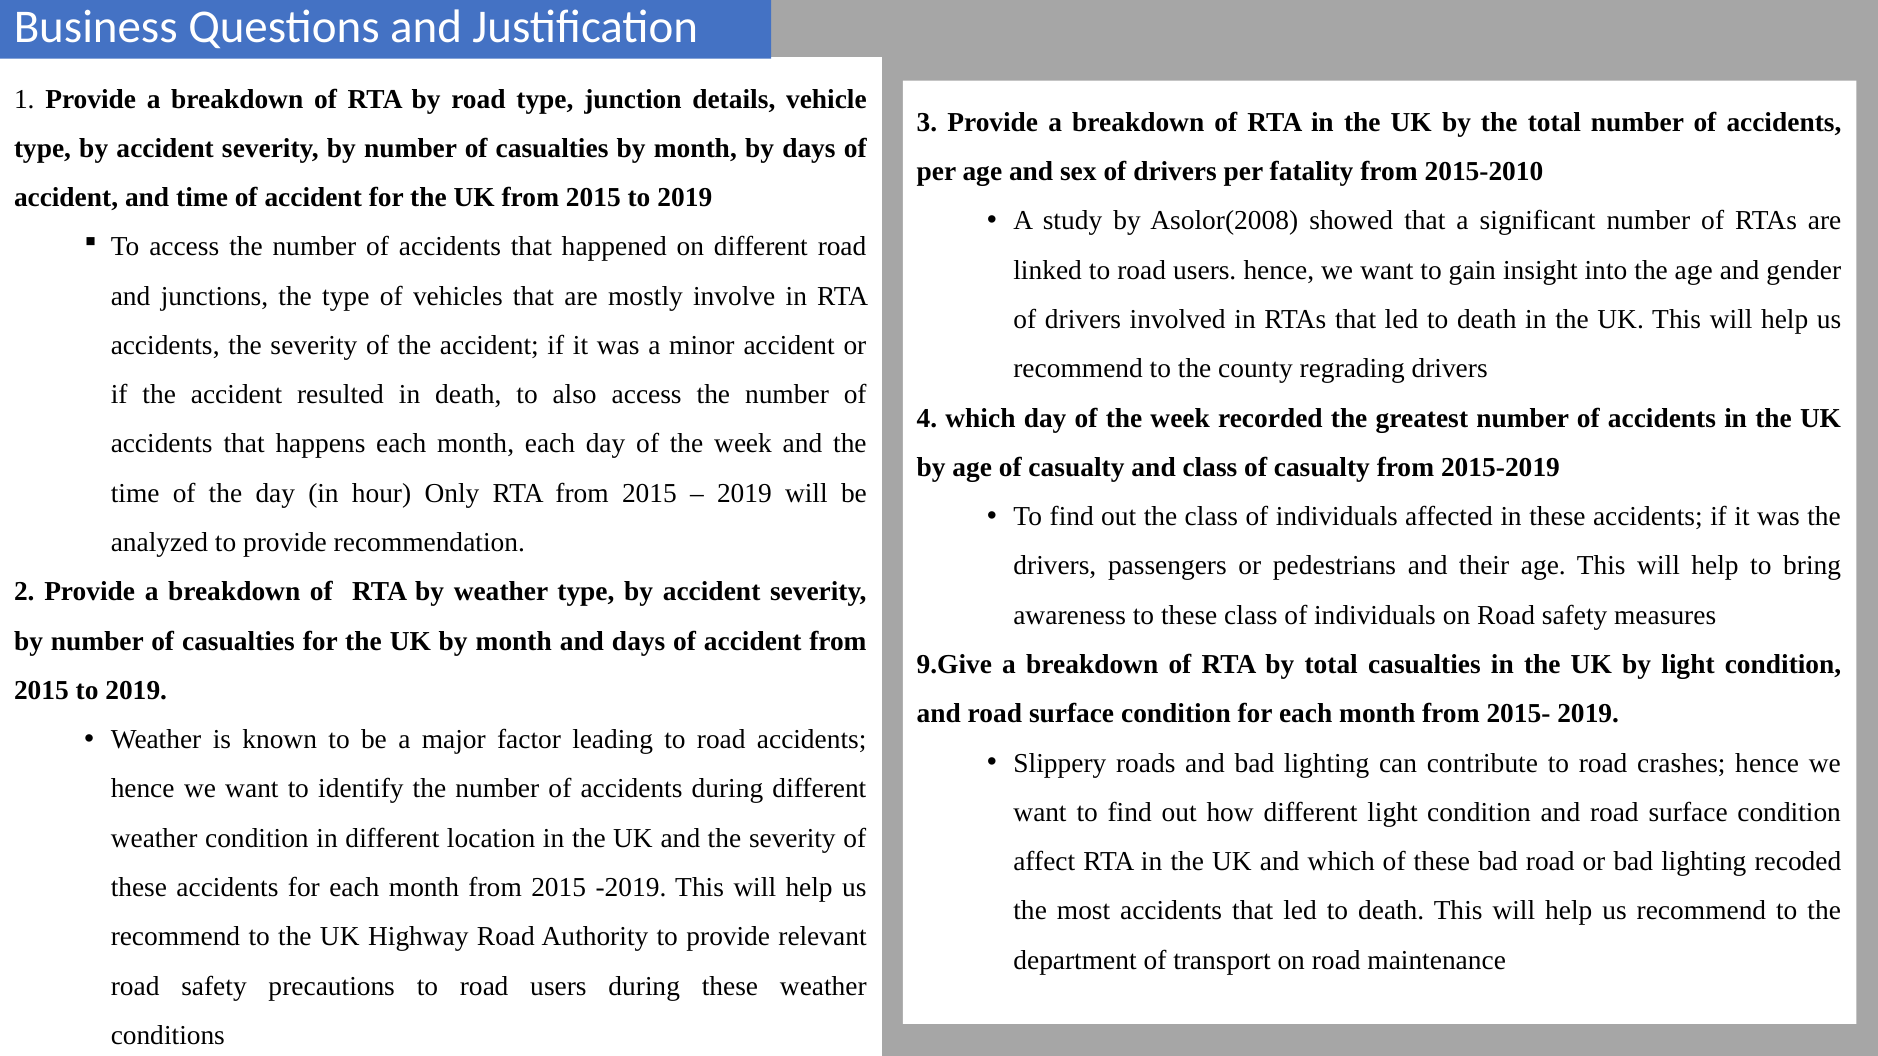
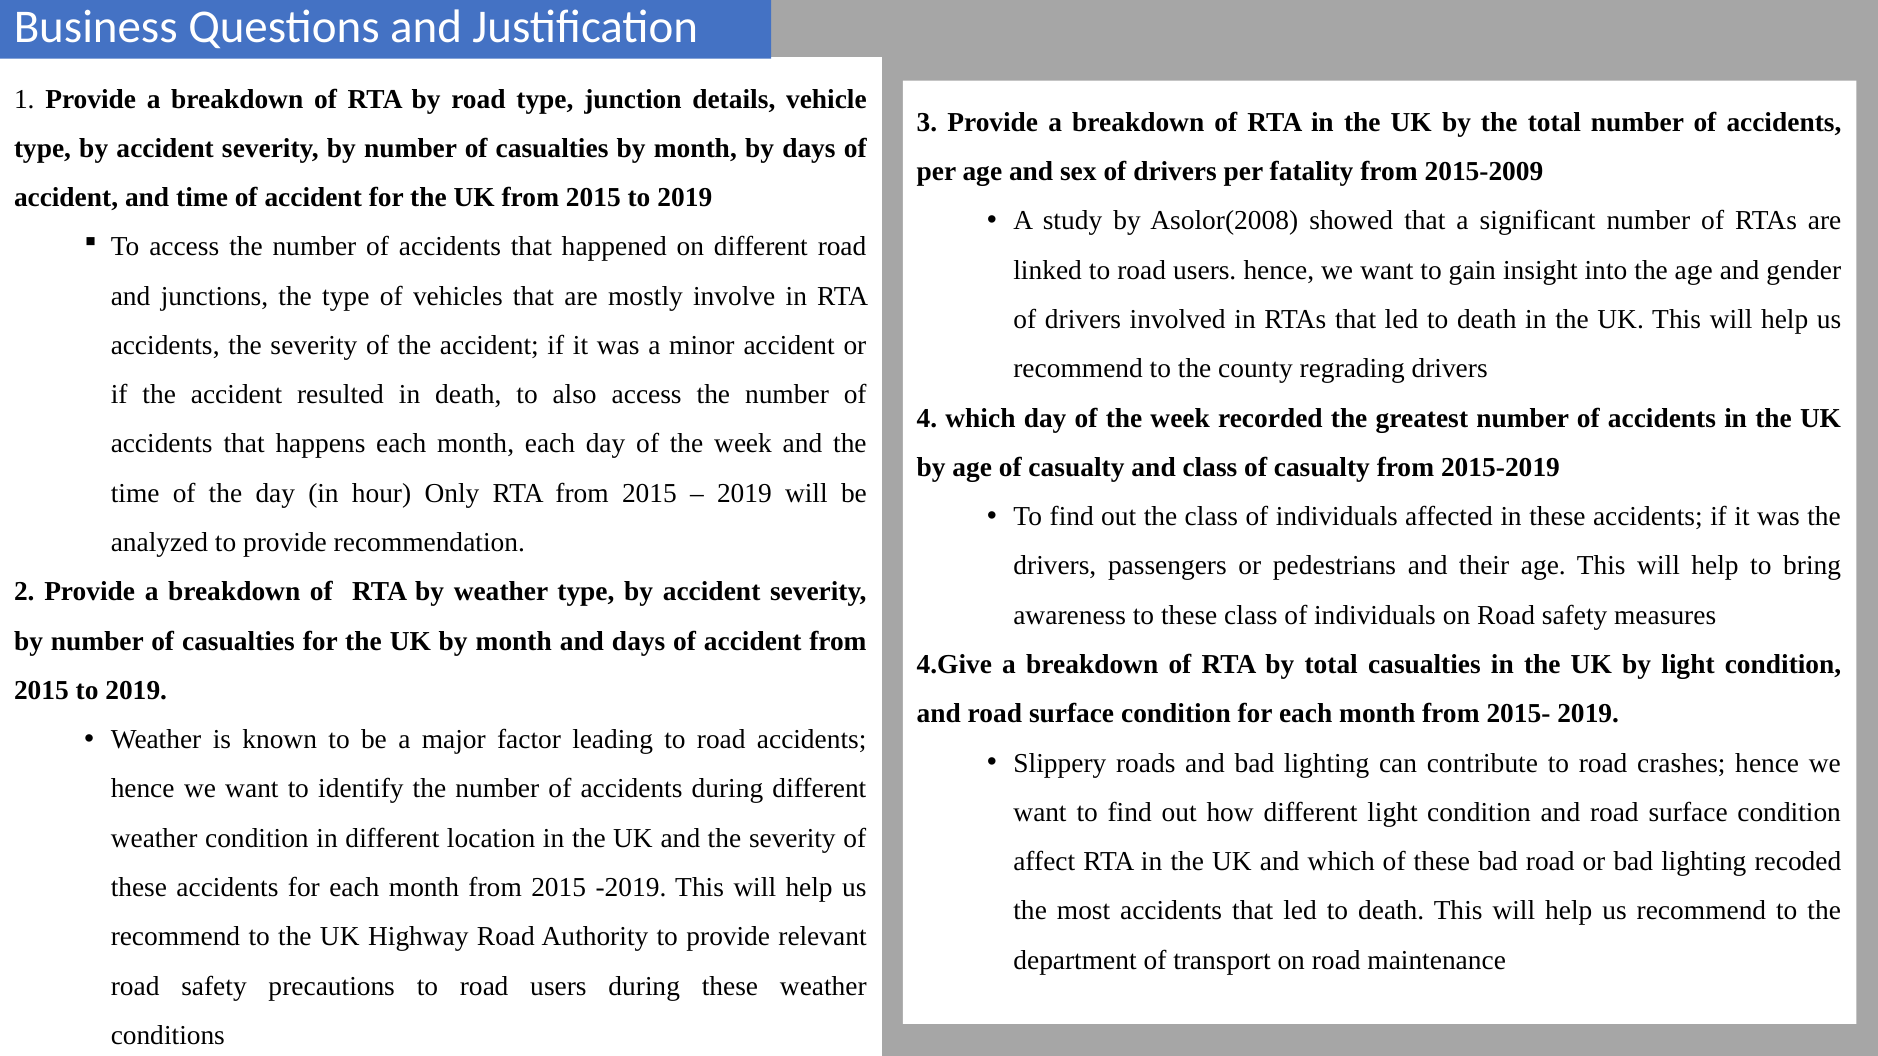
2015-2010: 2015-2010 -> 2015-2009
9.Give: 9.Give -> 4.Give
